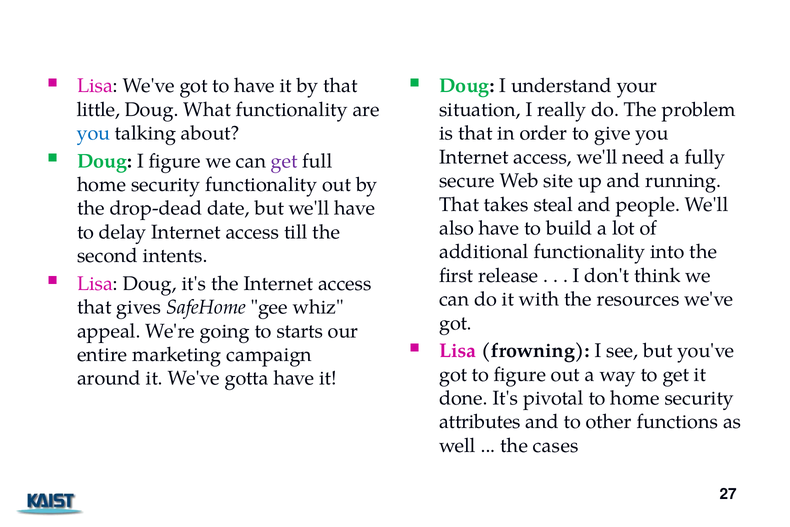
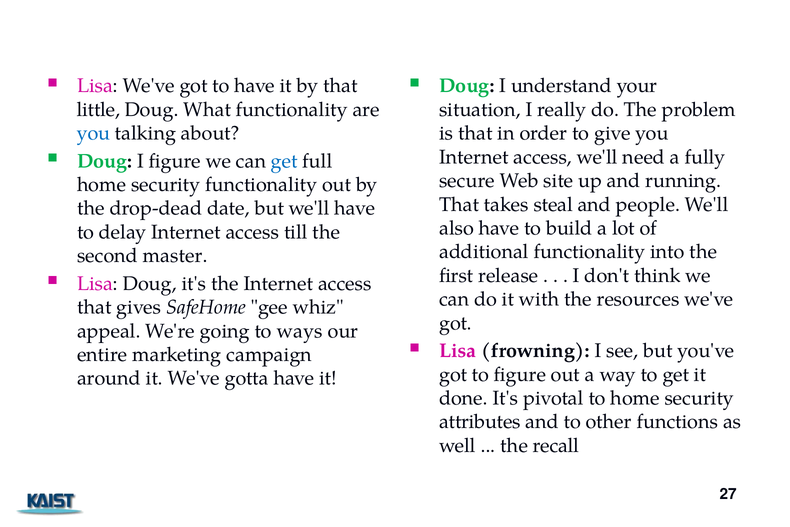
get at (284, 161) colour: purple -> blue
intents: intents -> master
starts: starts -> ways
cases: cases -> recall
